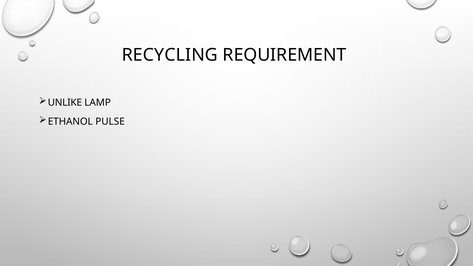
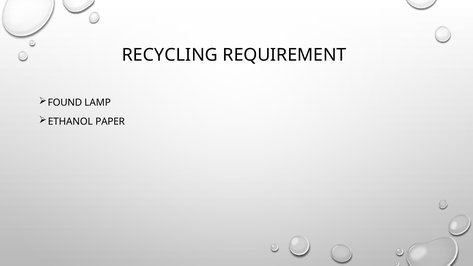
UNLIKE: UNLIKE -> FOUND
PULSE: PULSE -> PAPER
